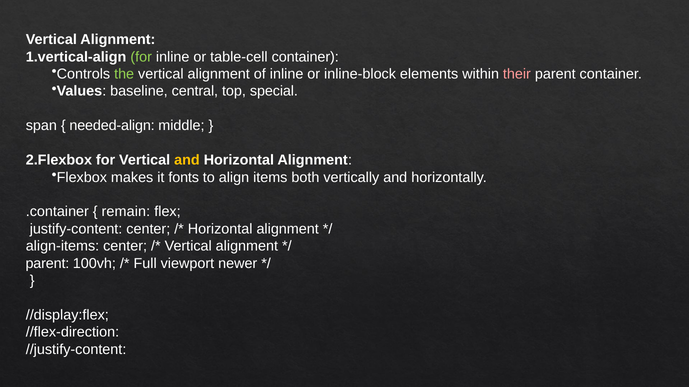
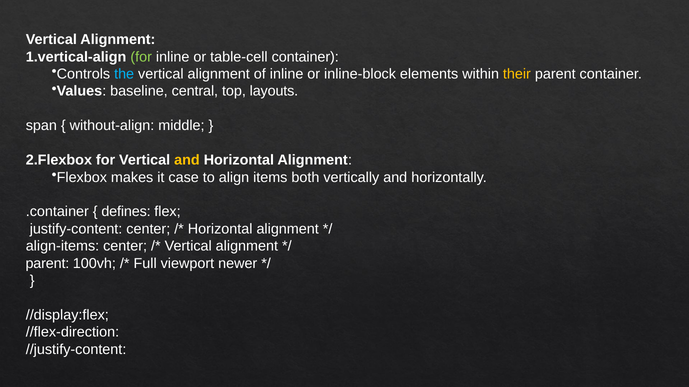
the colour: light green -> light blue
their colour: pink -> yellow
special: special -> layouts
needed-align: needed-align -> without-align
fonts: fonts -> case
remain: remain -> defines
